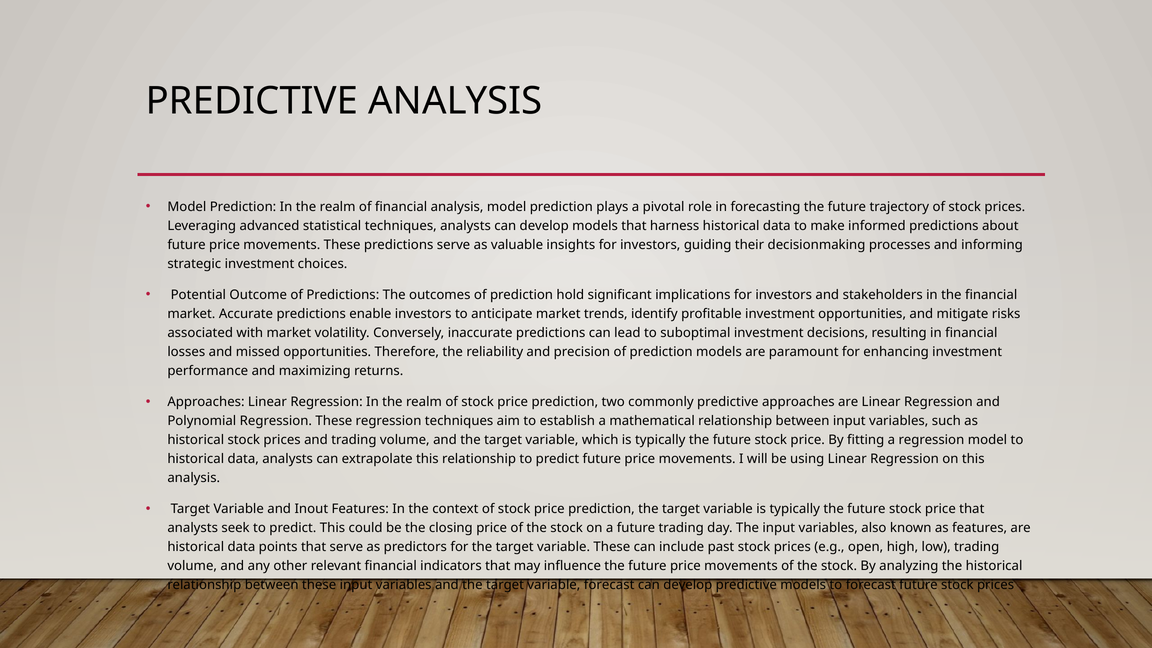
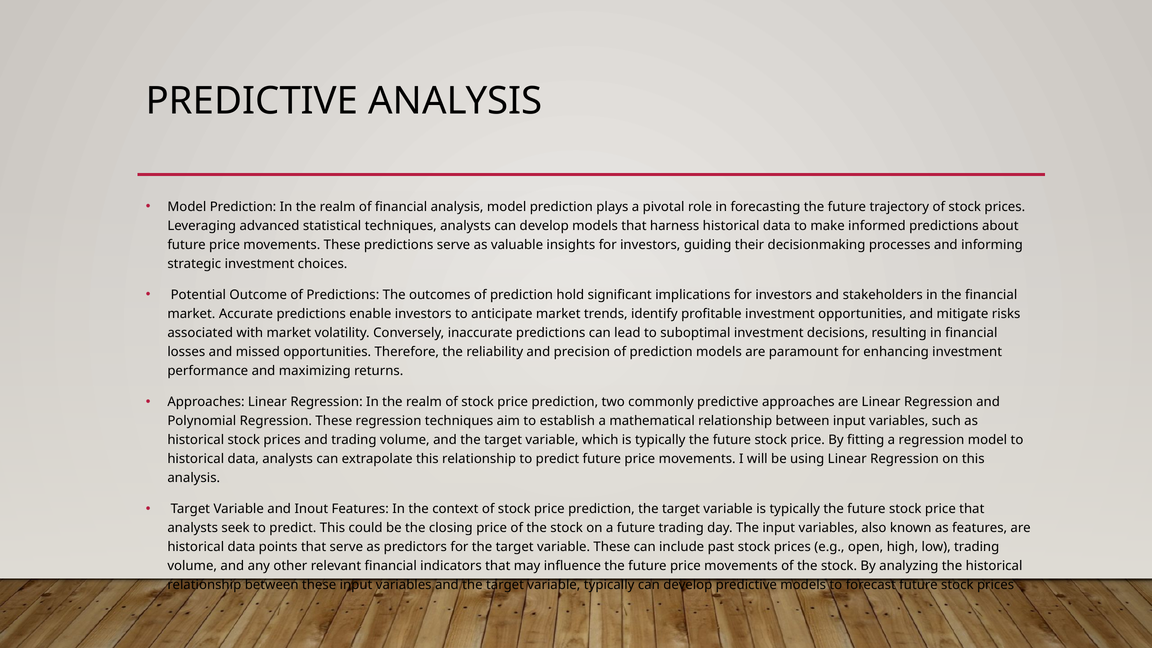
variable forecast: forecast -> typically
